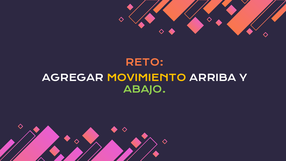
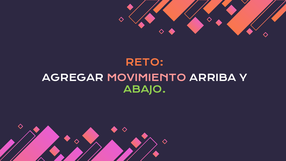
MOVIMIENTO colour: yellow -> pink
